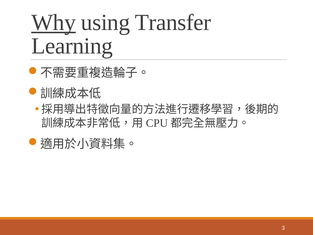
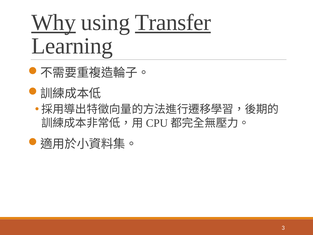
Transfer underline: none -> present
